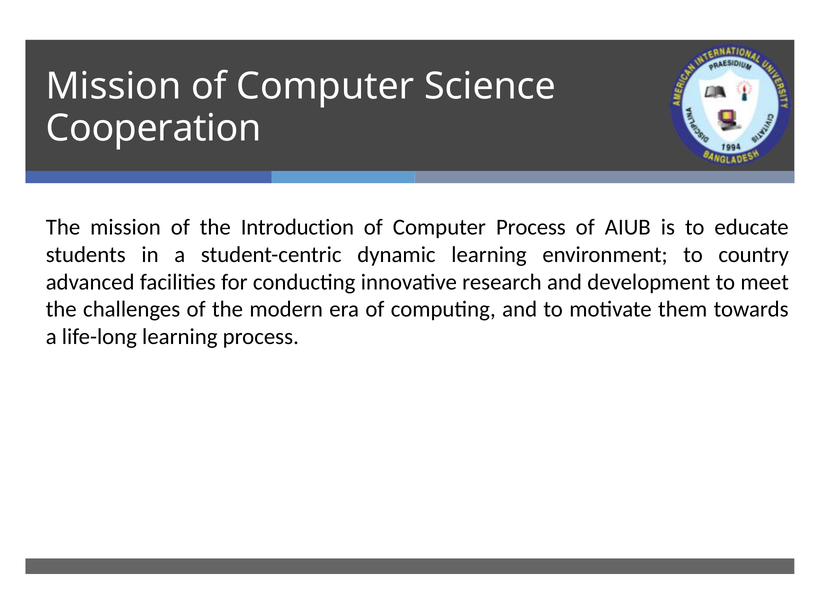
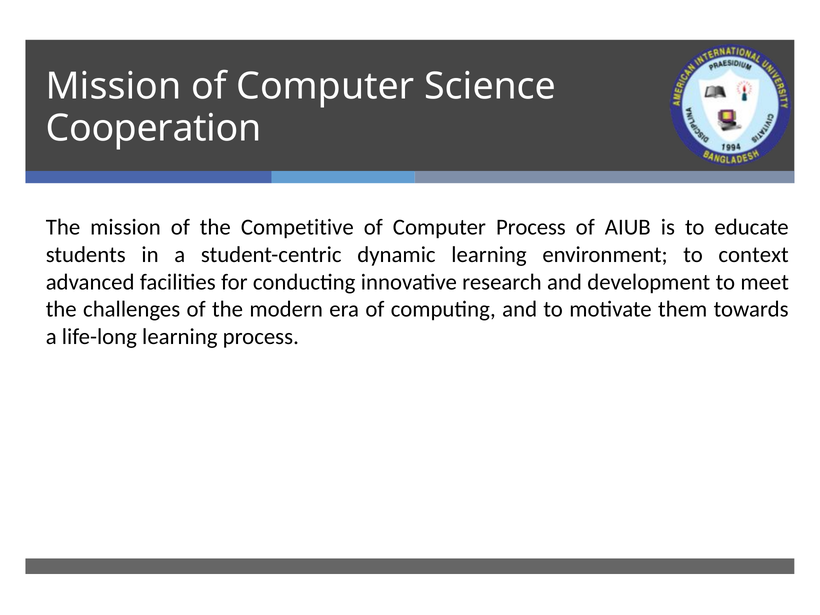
Introduction: Introduction -> Competitive
country: country -> context
